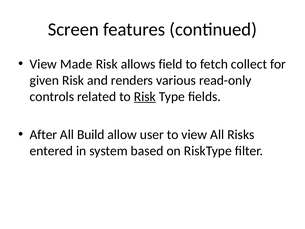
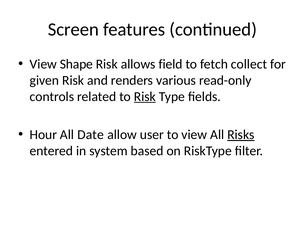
Made: Made -> Shape
After: After -> Hour
Build: Build -> Date
Risks underline: none -> present
